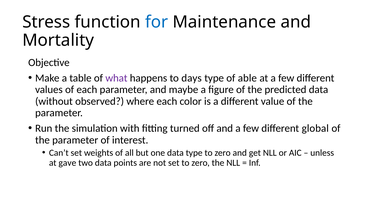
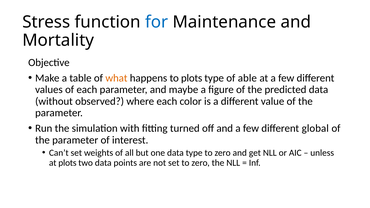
what colour: purple -> orange
to days: days -> plots
at gave: gave -> plots
